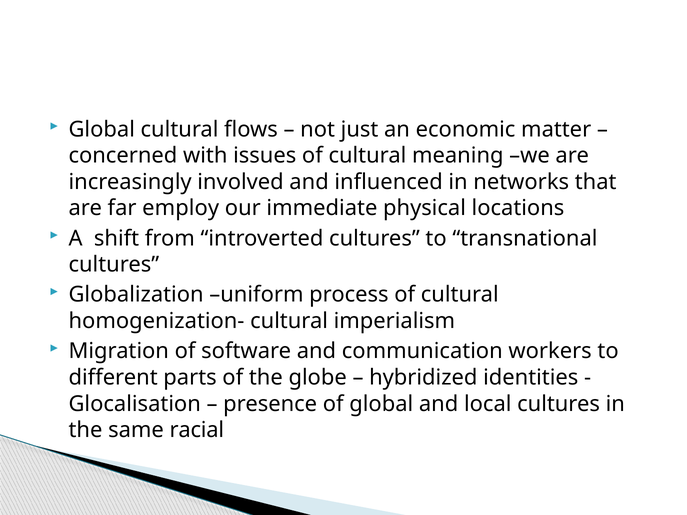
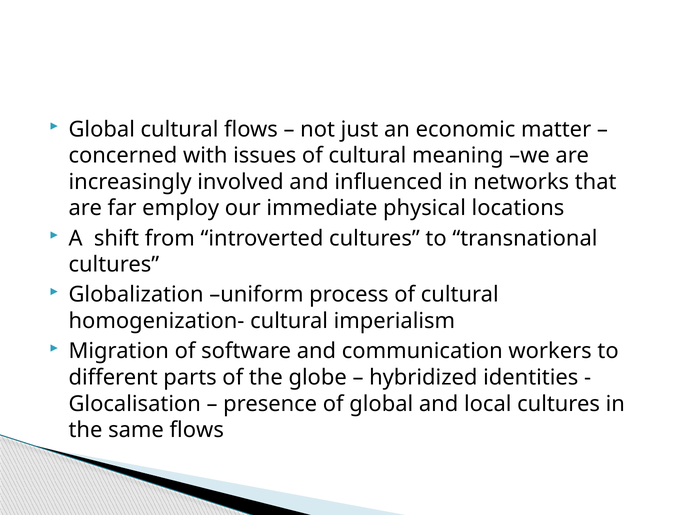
same racial: racial -> flows
